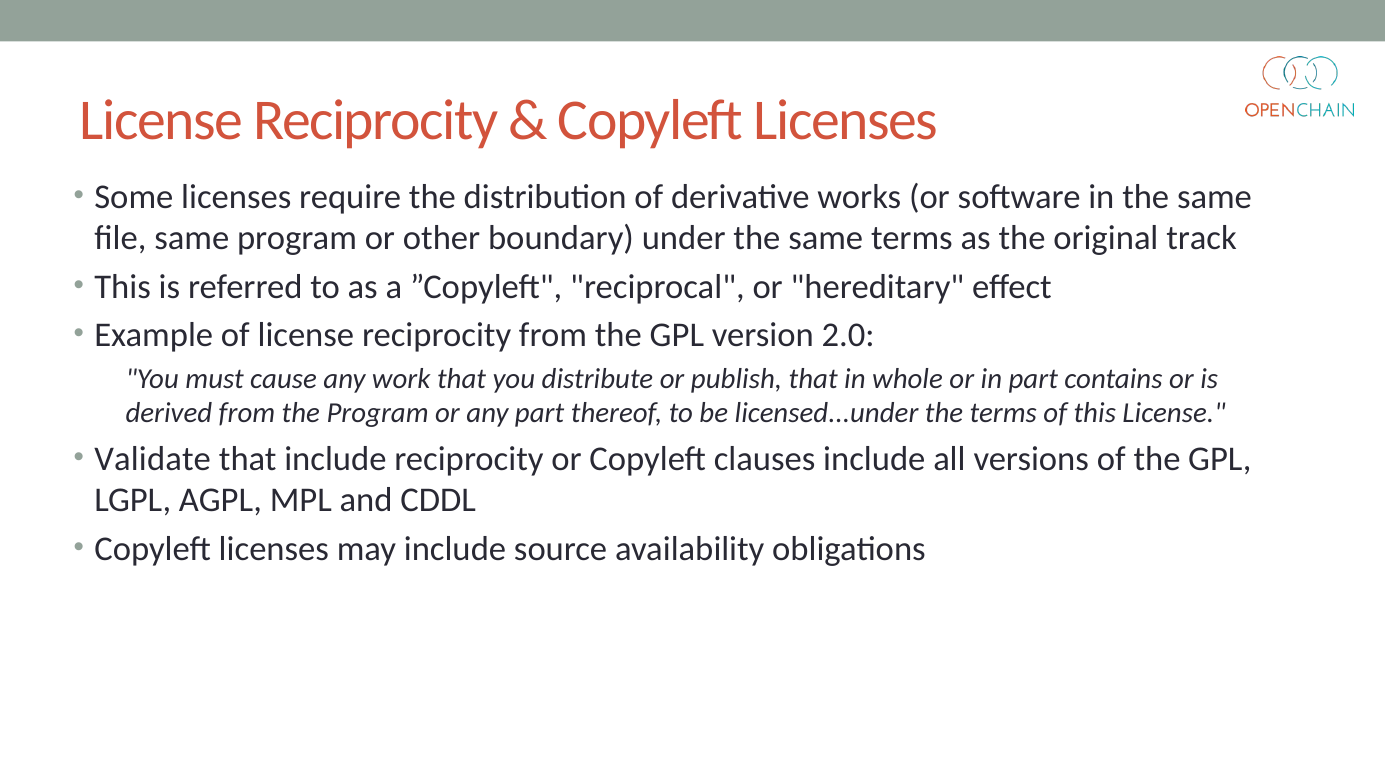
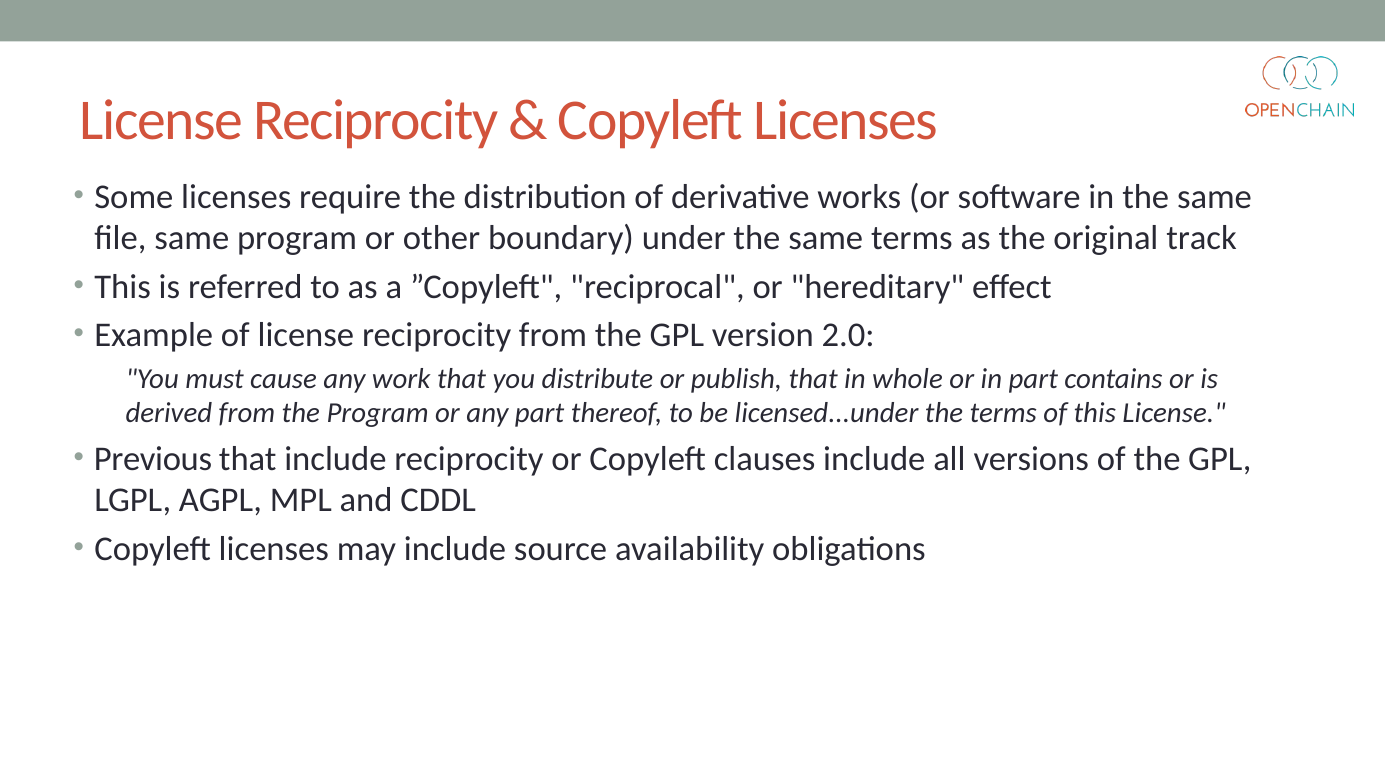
Validate: Validate -> Previous
